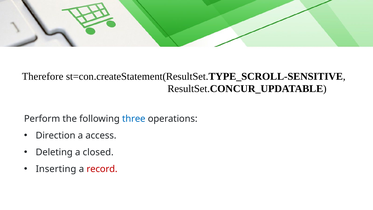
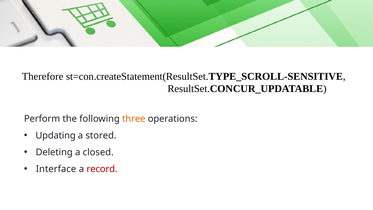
three colour: blue -> orange
Direction: Direction -> Updating
access: access -> stored
Inserting: Inserting -> Interface
